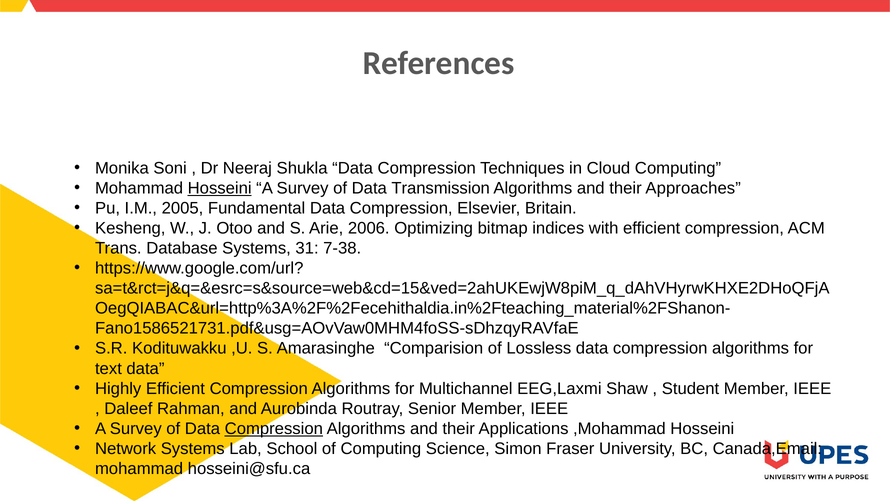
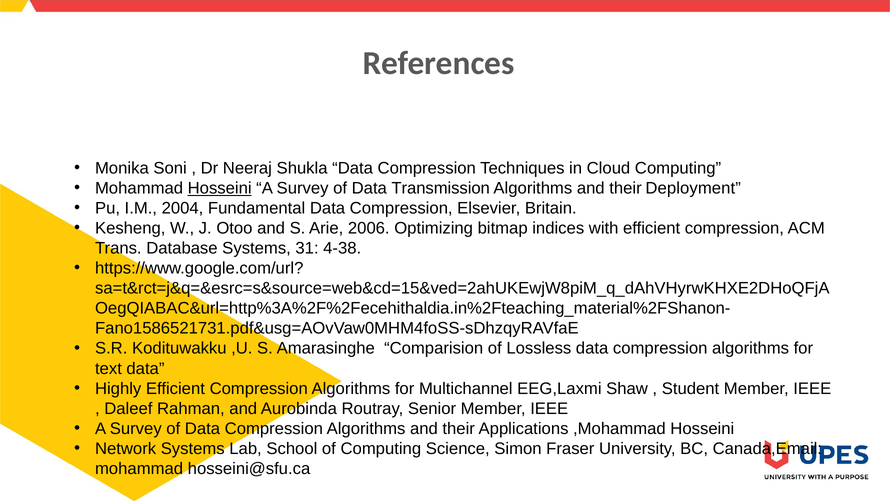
Approaches: Approaches -> Deployment
2005: 2005 -> 2004
7-38: 7-38 -> 4-38
Compression at (274, 428) underline: present -> none
